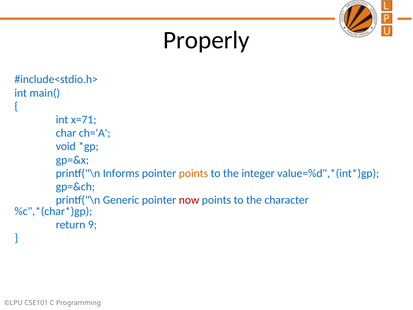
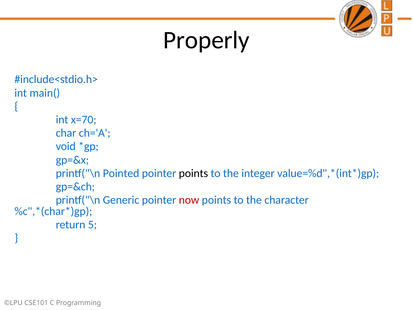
x=71: x=71 -> x=70
Informs: Informs -> Pointed
points at (193, 173) colour: orange -> black
9: 9 -> 5
